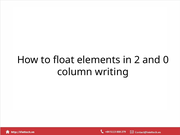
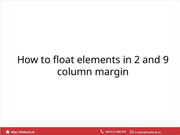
0: 0 -> 9
writing: writing -> margin
